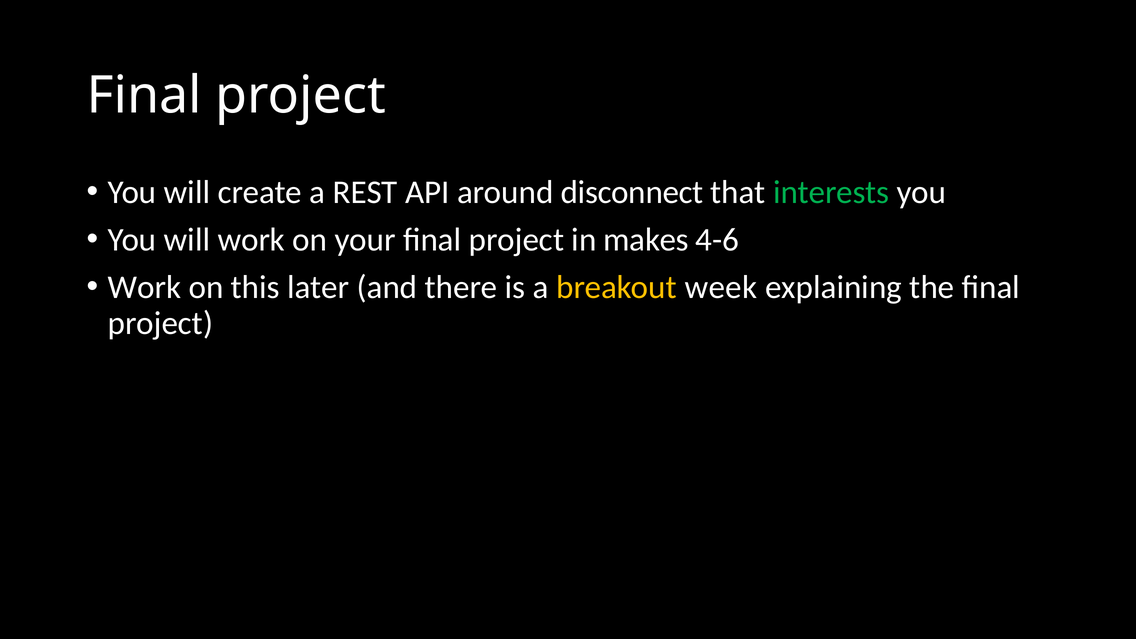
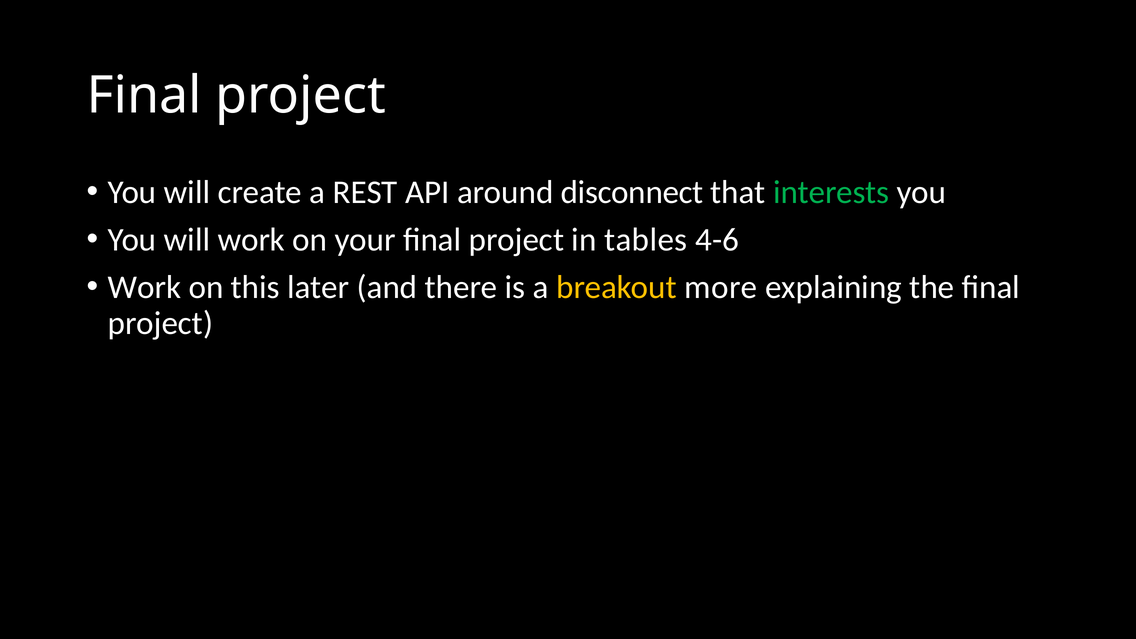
makes: makes -> tables
week: week -> more
